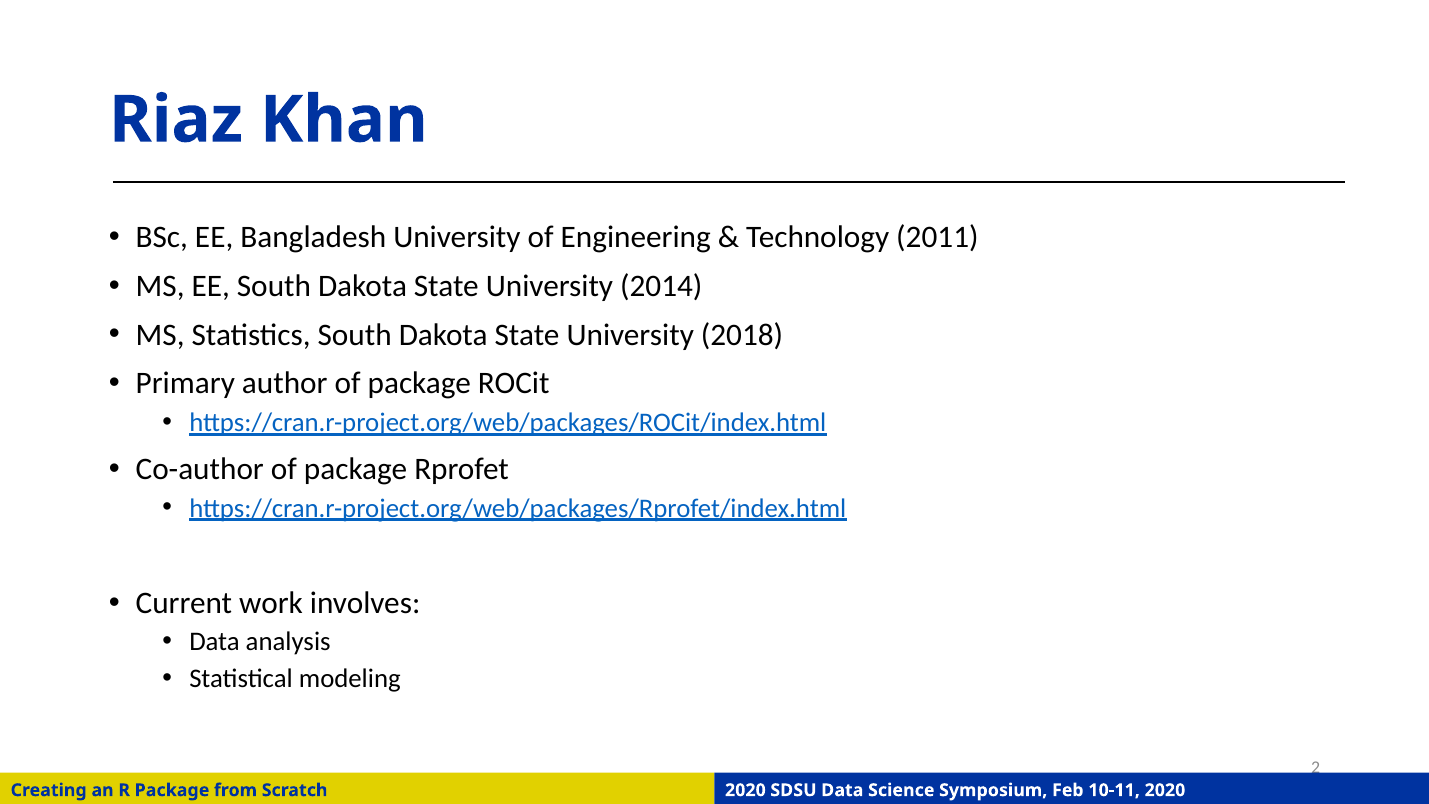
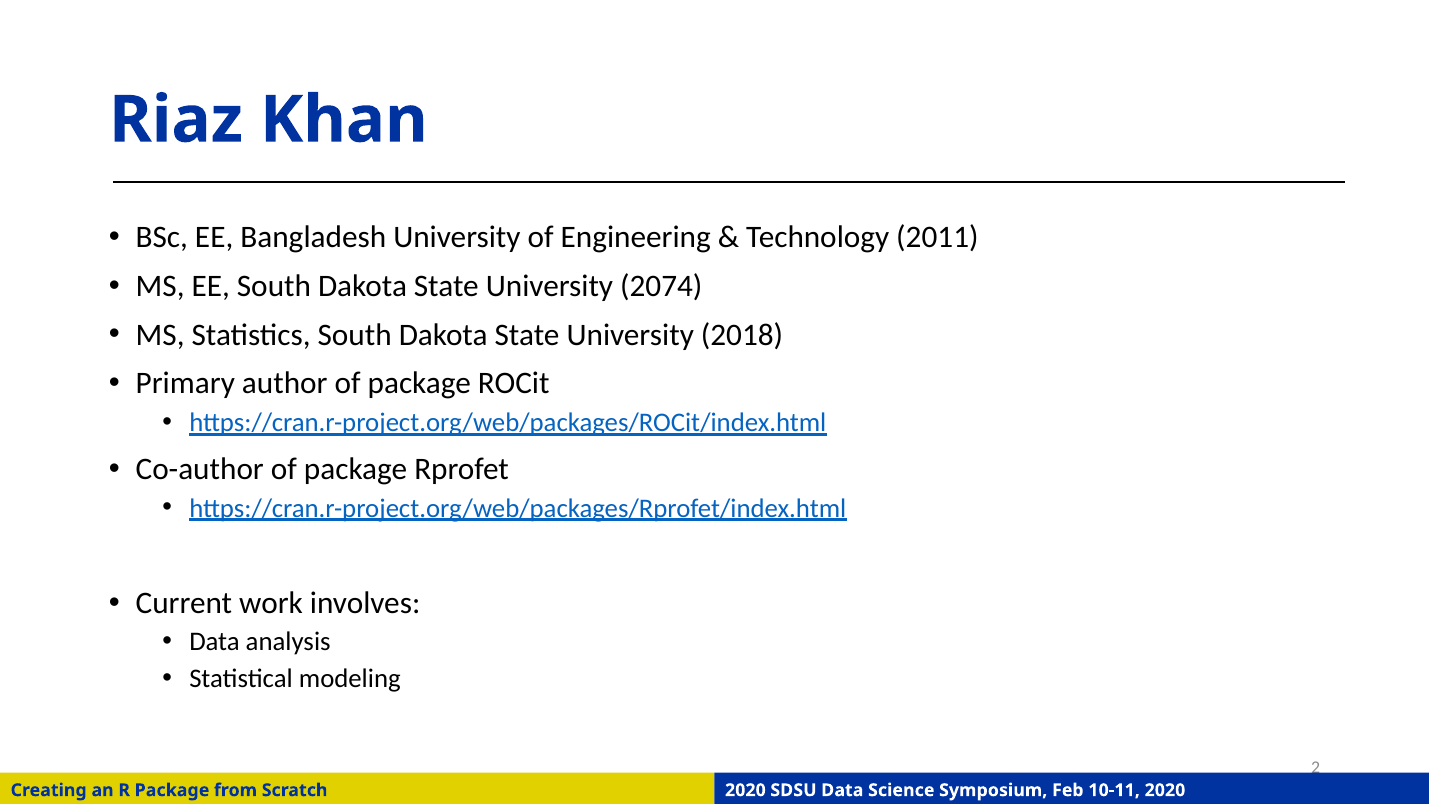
2014: 2014 -> 2074
